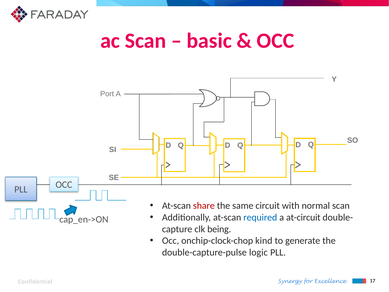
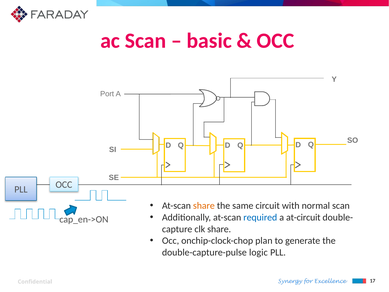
share at (204, 206) colour: red -> orange
clk being: being -> share
kind: kind -> plan
